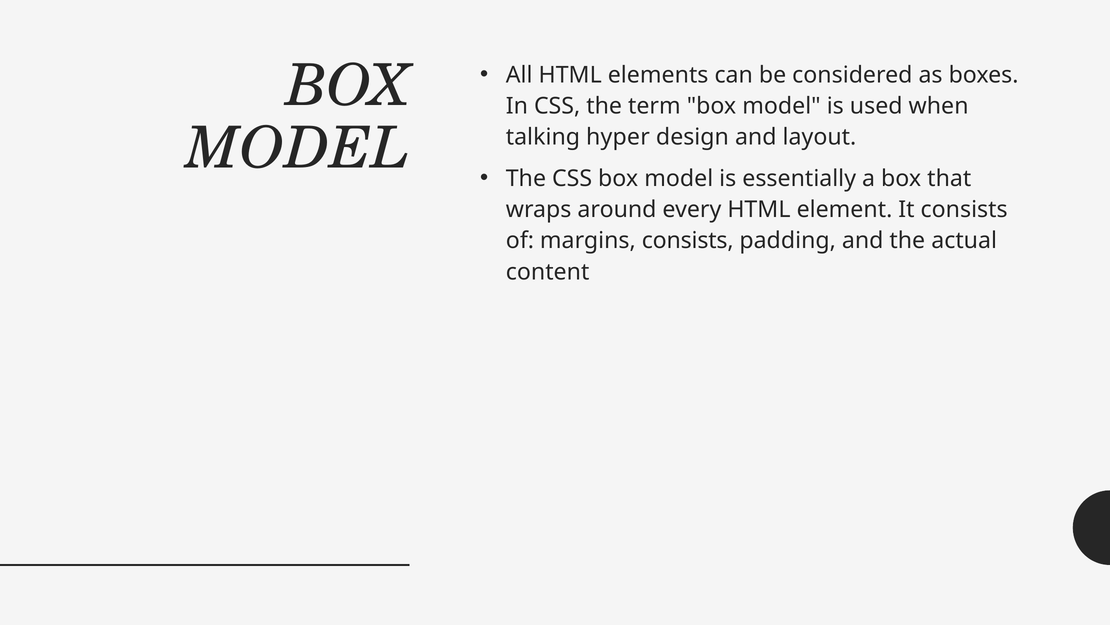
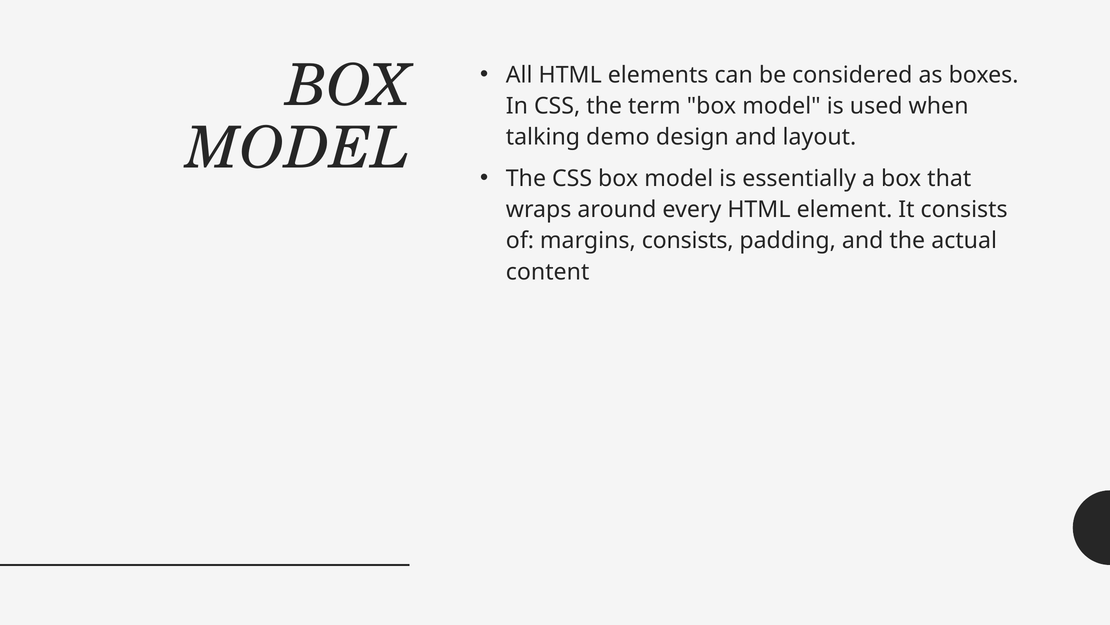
hyper: hyper -> demo
